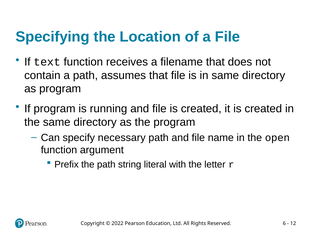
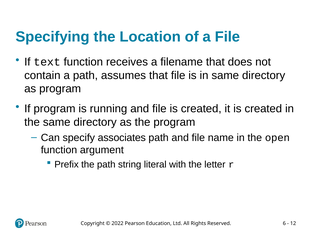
necessary: necessary -> associates
